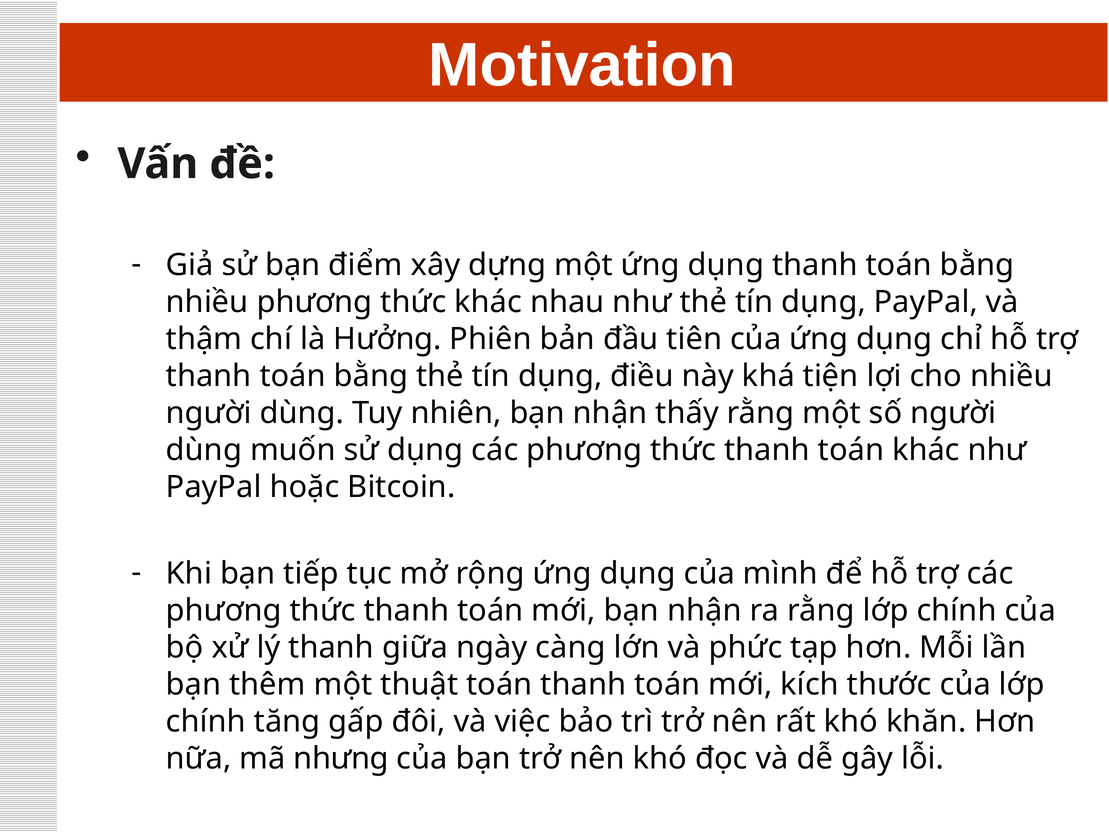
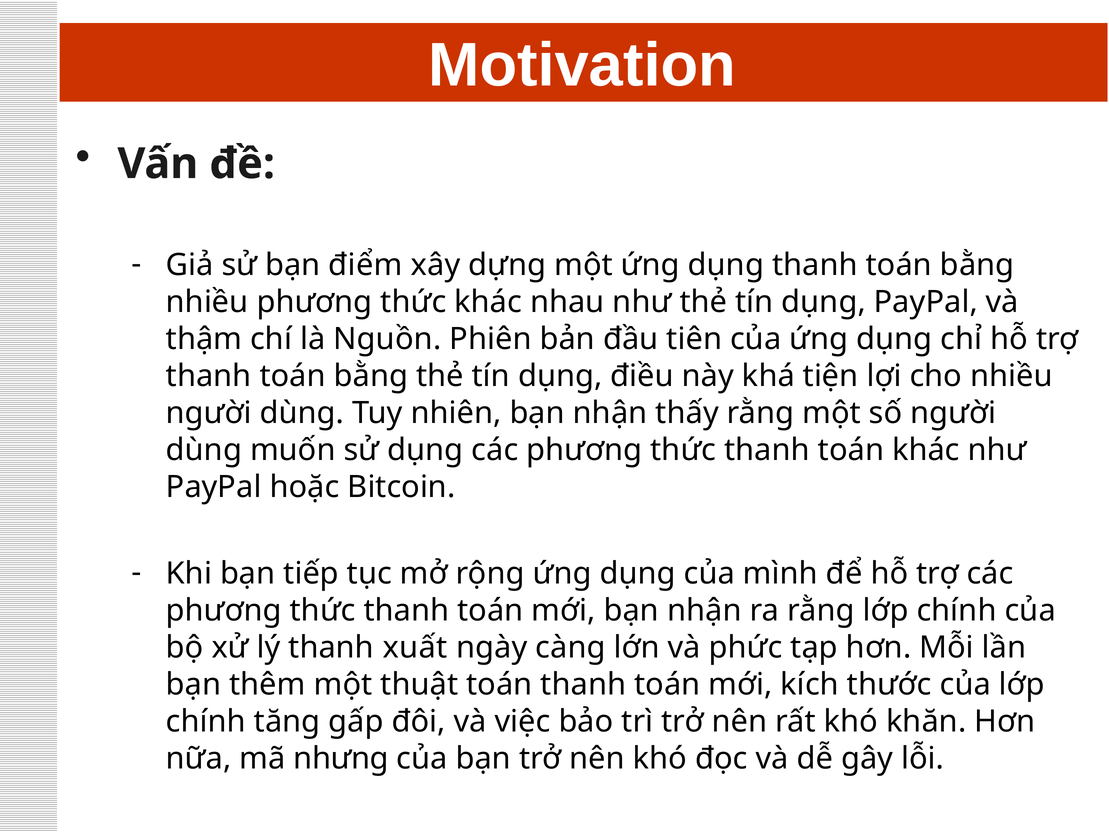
Hưởng: Hưởng -> Nguồn
giữa: giữa -> xuất
